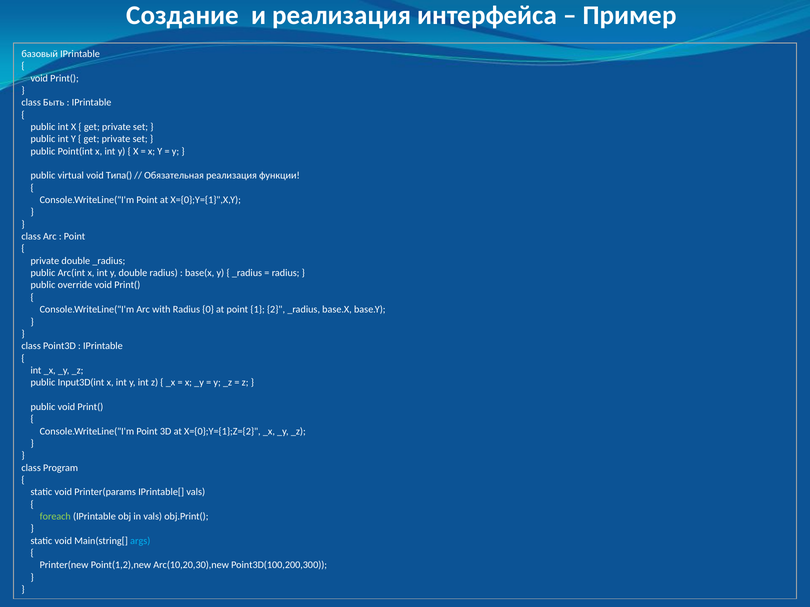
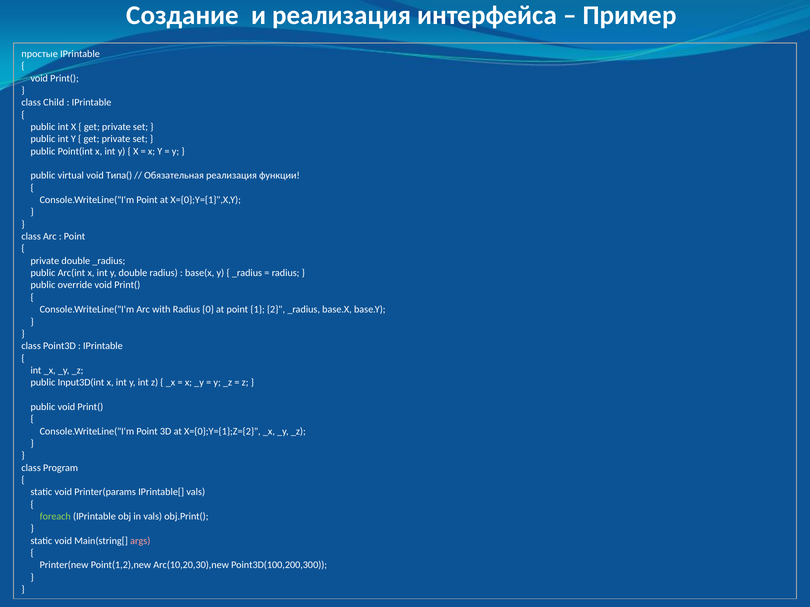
базовый: базовый -> простые
Быть: Быть -> Child
args colour: light blue -> pink
